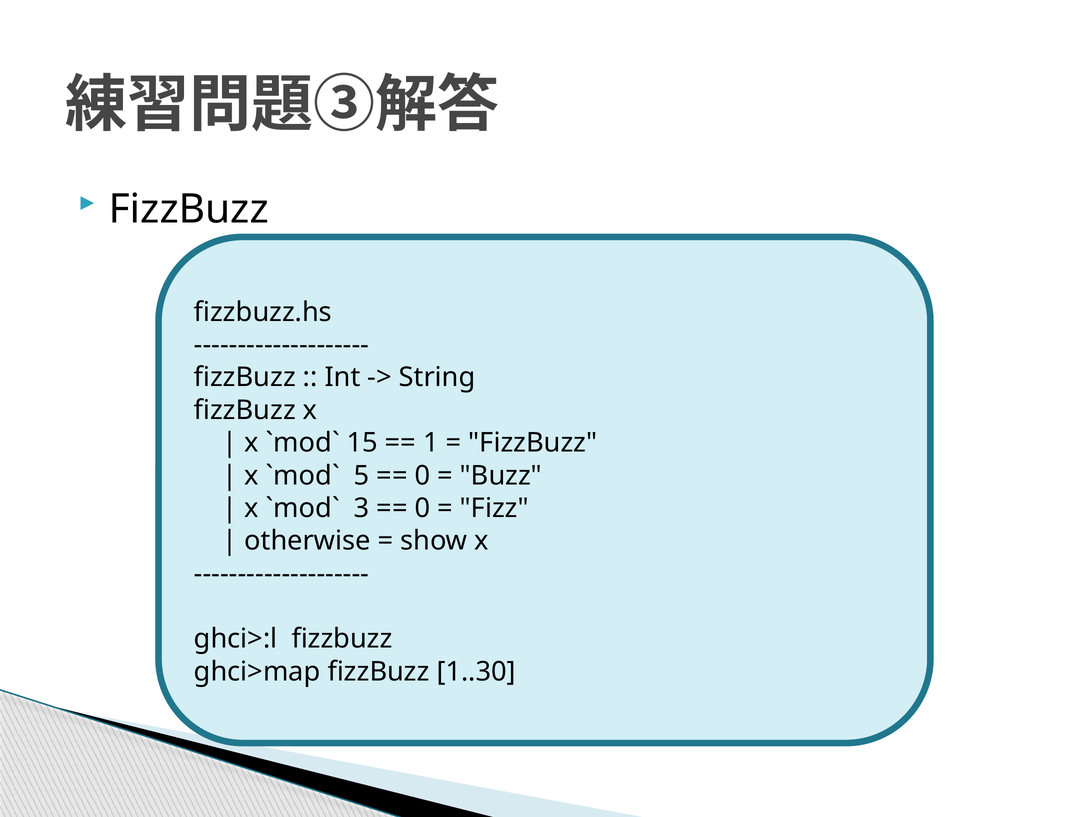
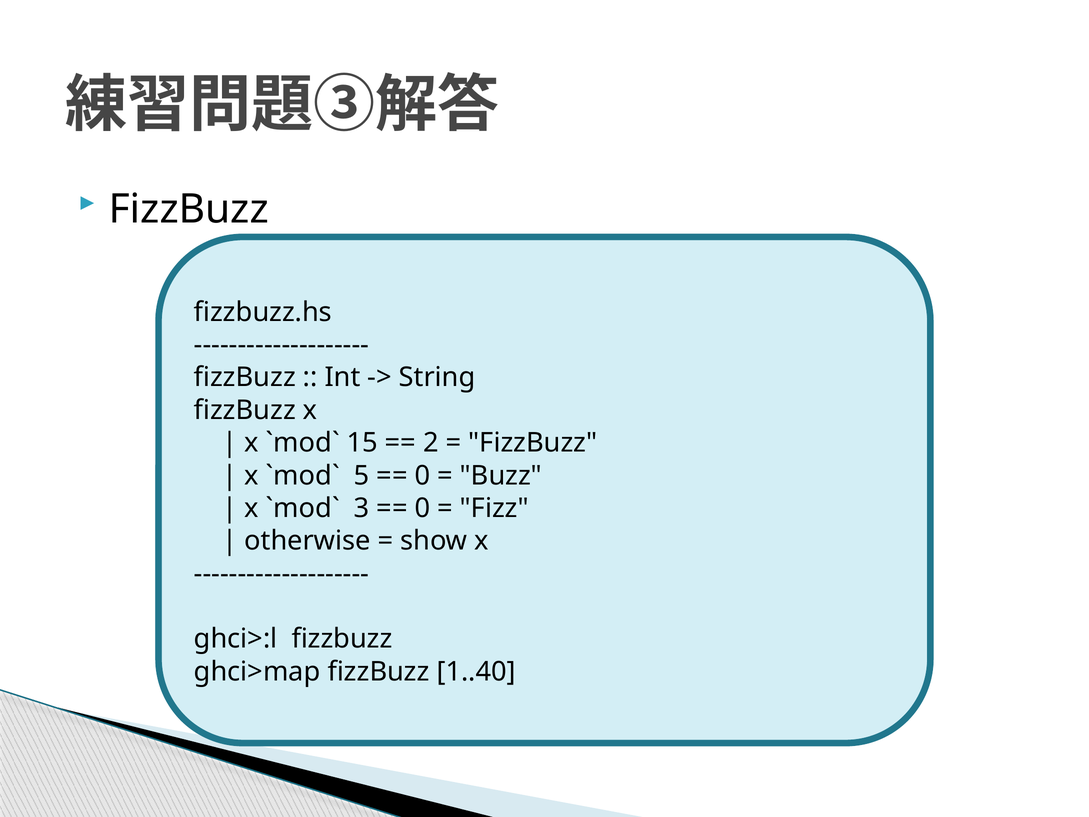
1: 1 -> 2
1..30: 1..30 -> 1..40
